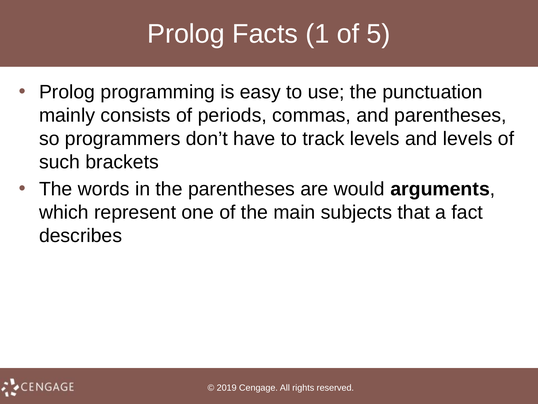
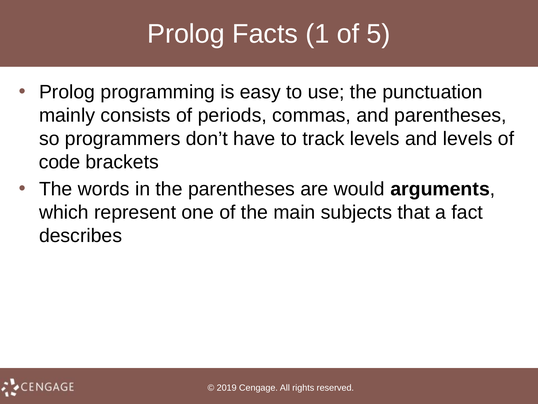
such: such -> code
